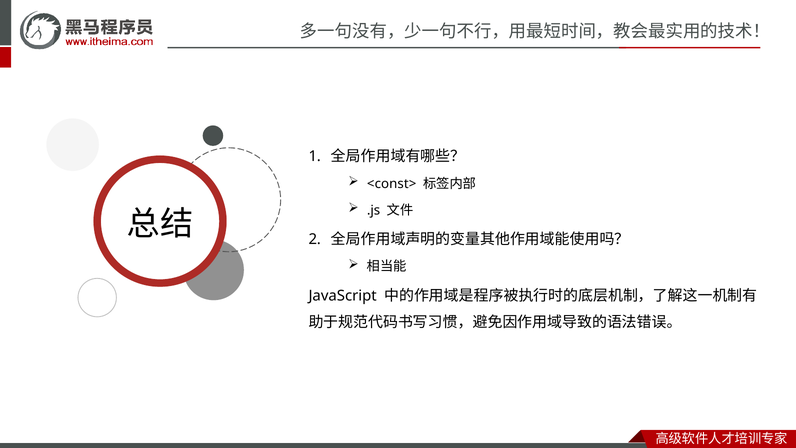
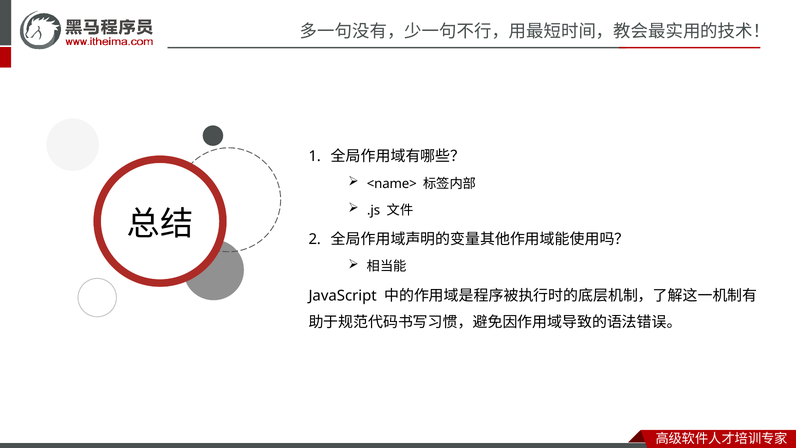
<const>: <const> -> <name>
